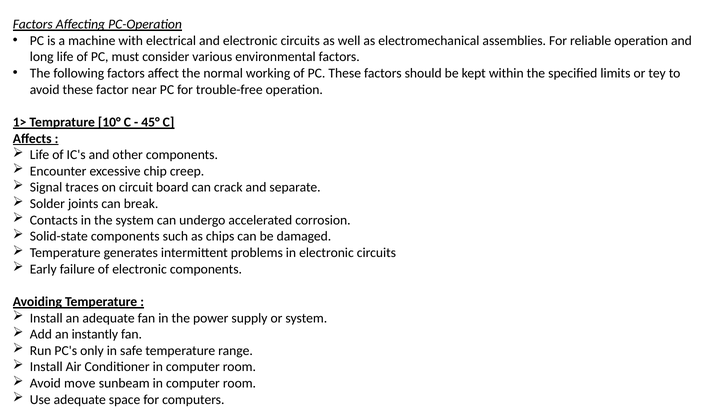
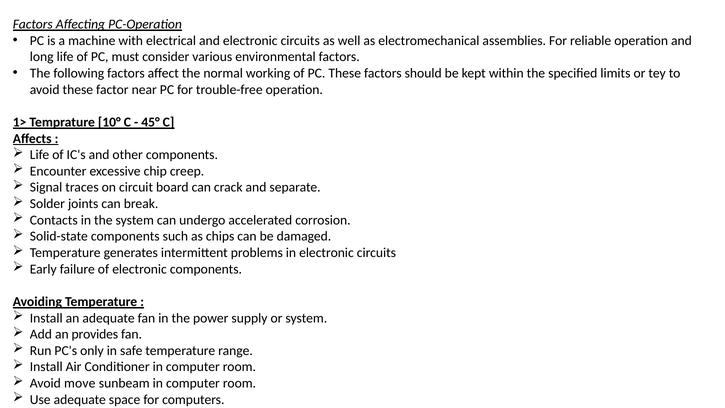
instantly: instantly -> provides
